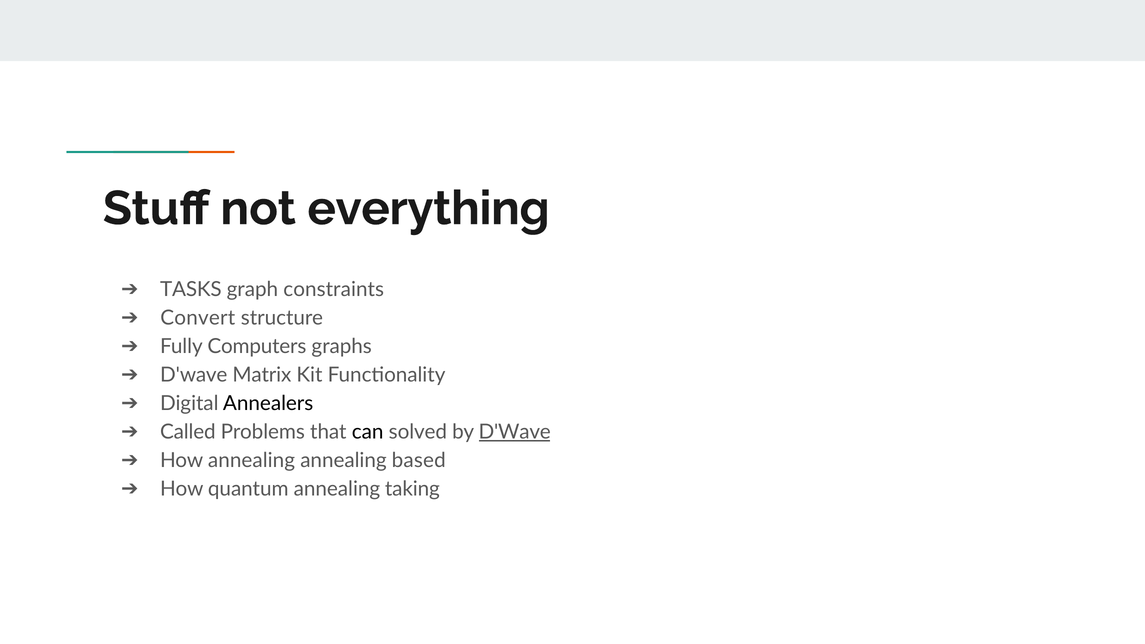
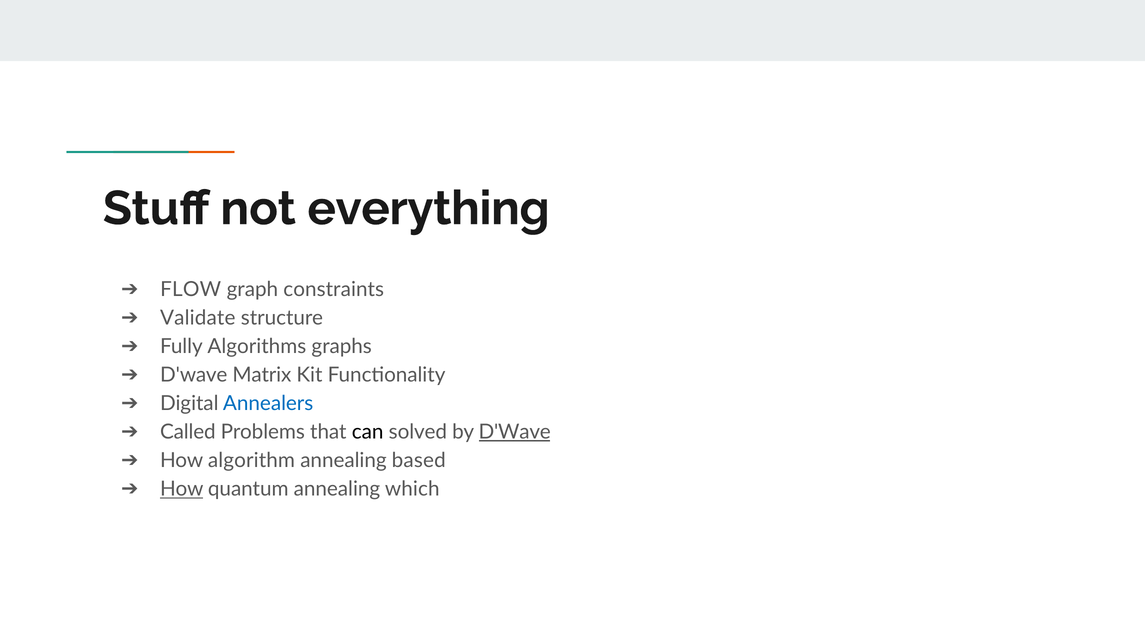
TASKS: TASKS -> FLOW
Convert: Convert -> Validate
Computers: Computers -> Algorithms
Annealers colour: black -> blue
How annealing: annealing -> algorithm
How at (182, 489) underline: none -> present
taking: taking -> which
